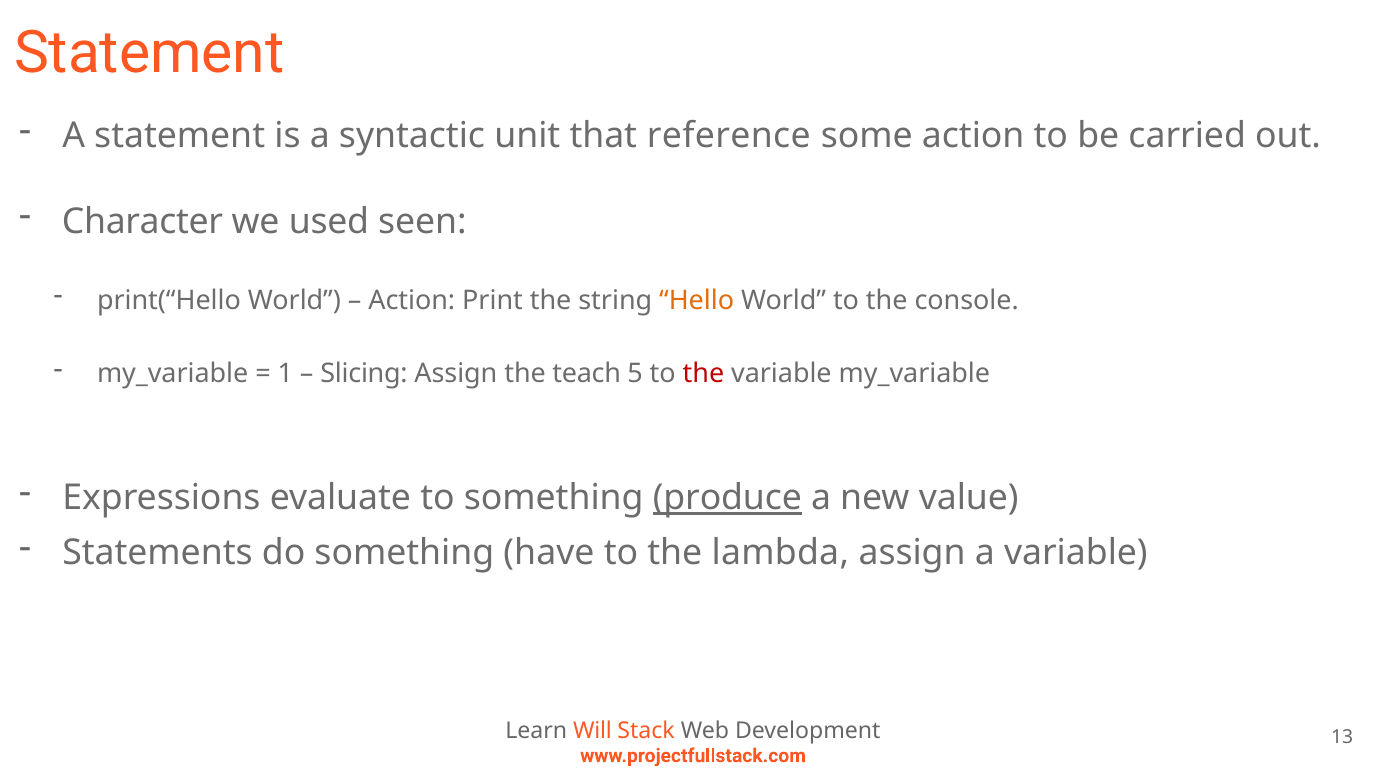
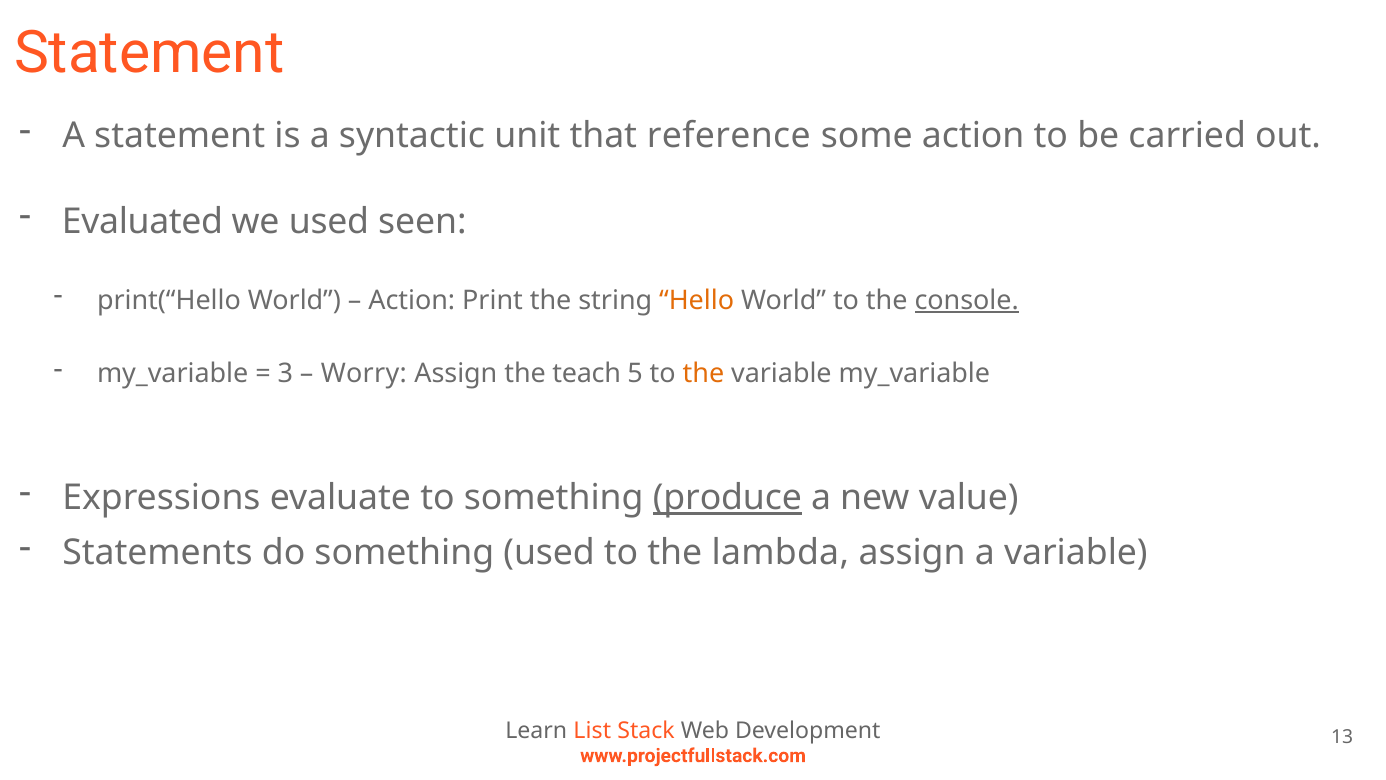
Character: Character -> Evaluated
console underline: none -> present
1: 1 -> 3
Slicing: Slicing -> Worry
the at (703, 374) colour: red -> orange
something have: have -> used
Will: Will -> List
